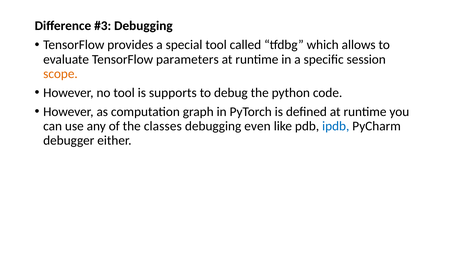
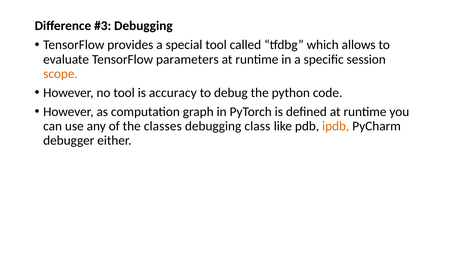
supports: supports -> accuracy
even: even -> class
ipdb colour: blue -> orange
